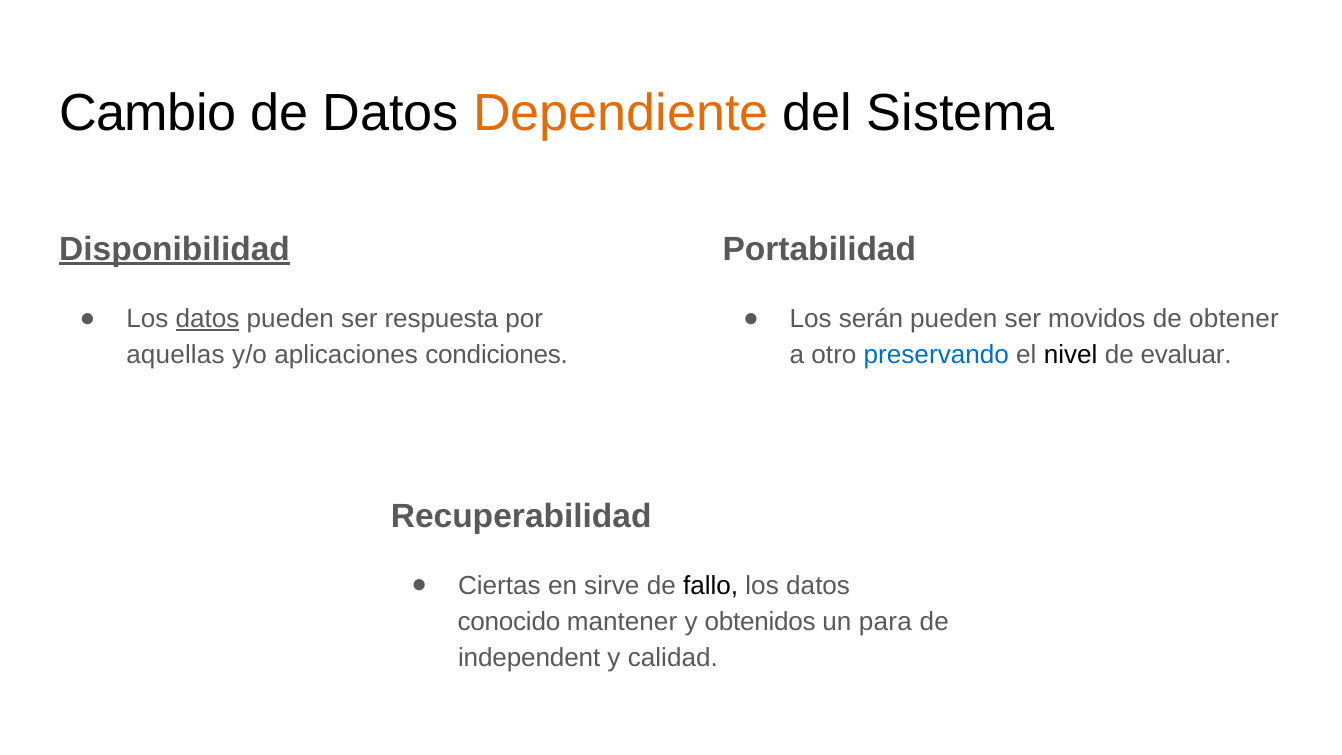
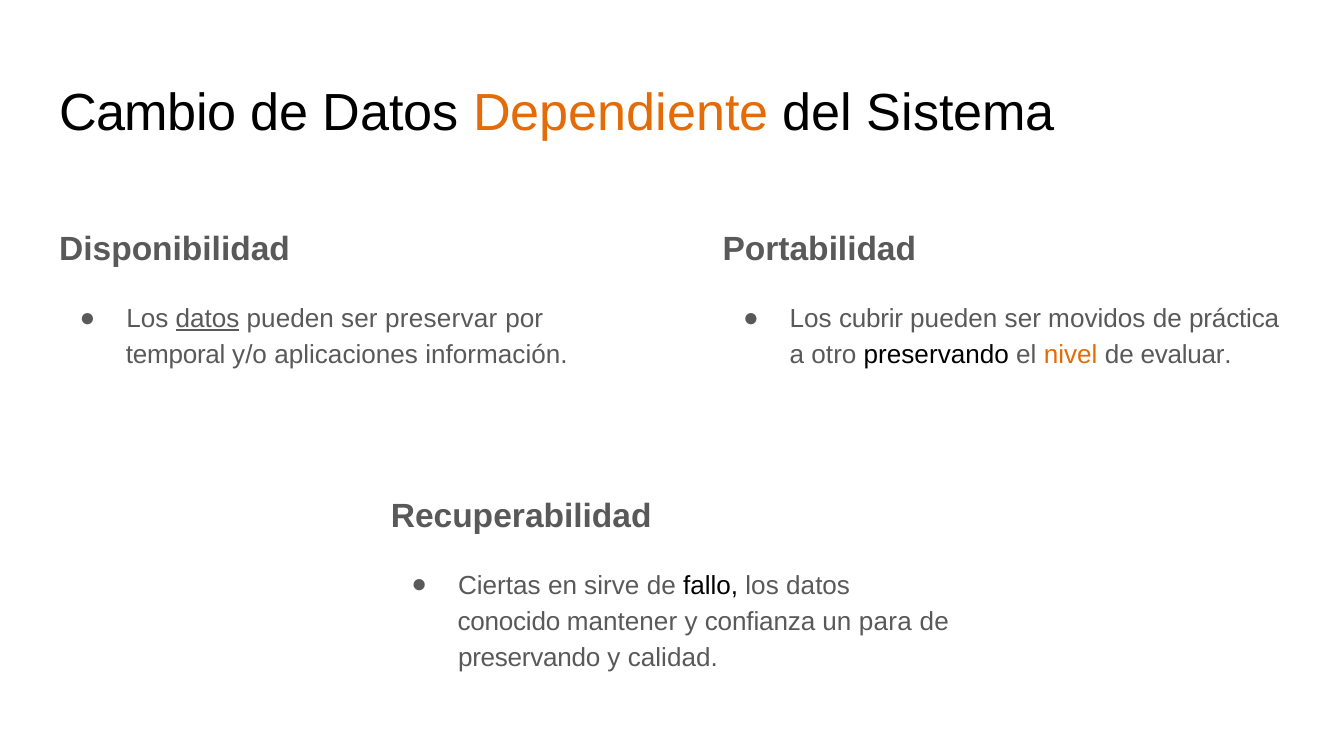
Disponibilidad underline: present -> none
respuesta: respuesta -> preservar
serán: serán -> cubrir
obtener: obtener -> práctica
aquellas: aquellas -> temporal
condiciones: condiciones -> información
preservando at (936, 355) colour: blue -> black
nivel colour: black -> orange
obtenidos: obtenidos -> confianza
independent at (529, 658): independent -> preservando
